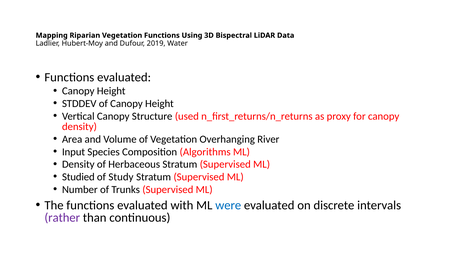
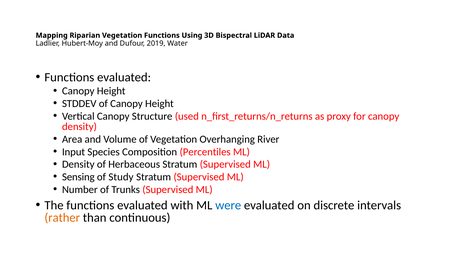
Algorithms: Algorithms -> Percentiles
Studied: Studied -> Sensing
rather colour: purple -> orange
